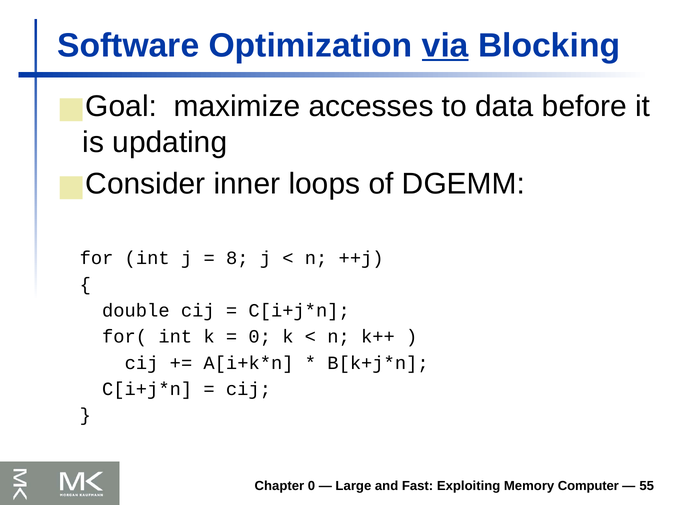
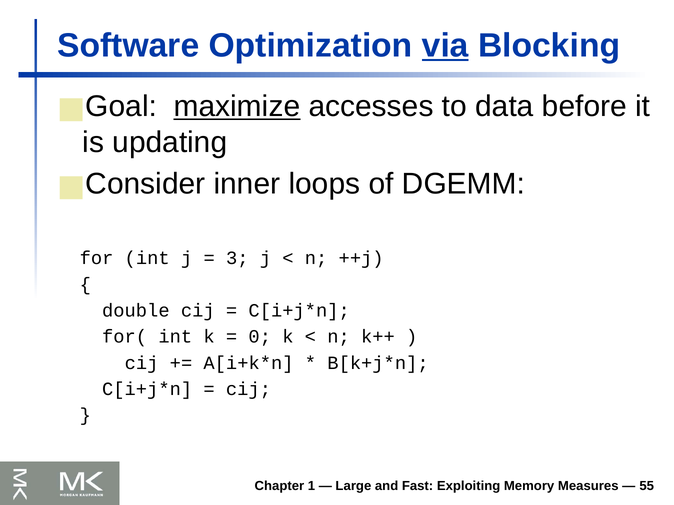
maximize underline: none -> present
8: 8 -> 3
Chapter 0: 0 -> 1
Computer: Computer -> Measures
